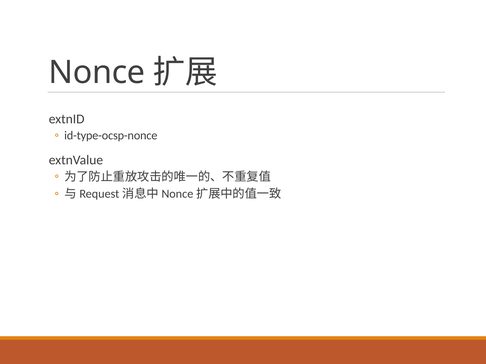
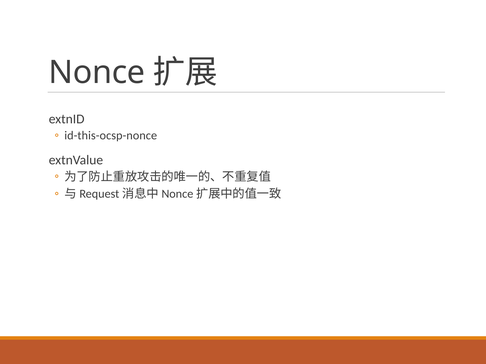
id-type-ocsp-nonce: id-type-ocsp-nonce -> id-this-ocsp-nonce
